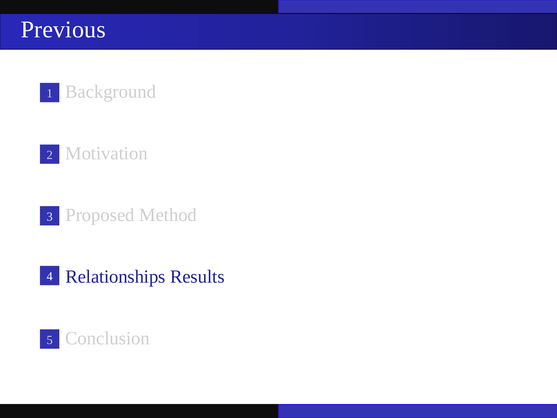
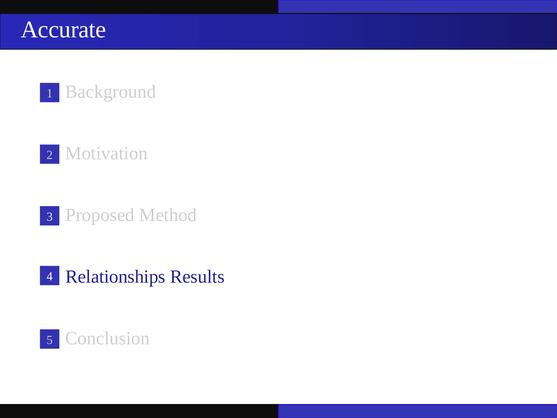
Previous: Previous -> Accurate
